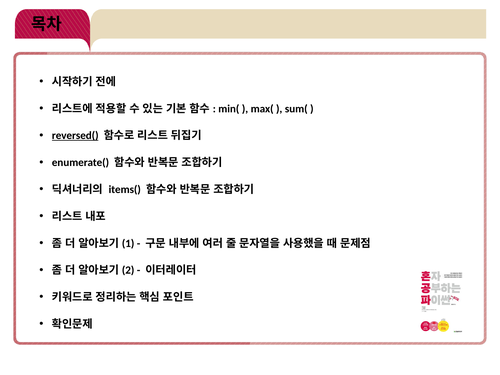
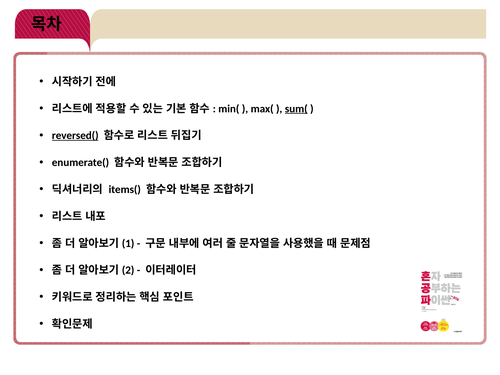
sum( underline: none -> present
